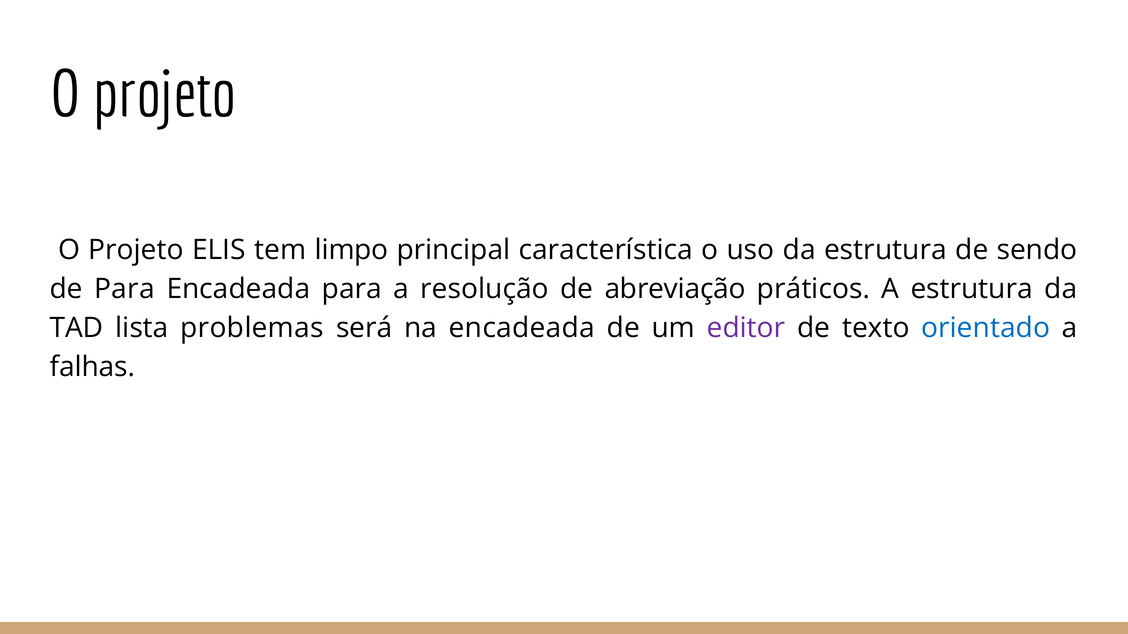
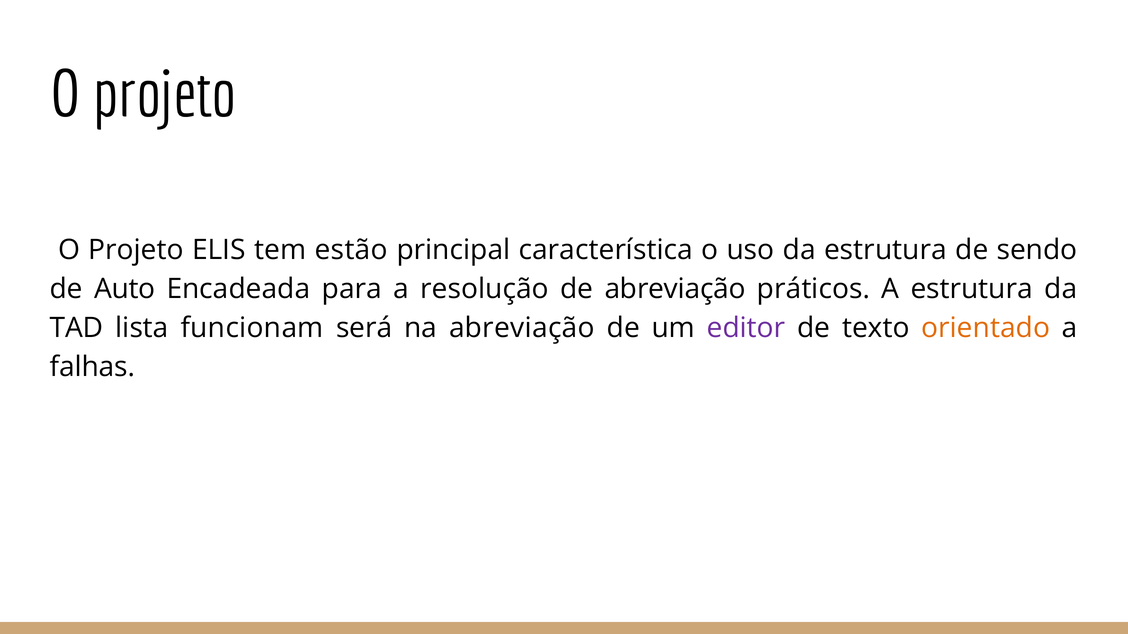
limpo: limpo -> estão
de Para: Para -> Auto
problemas: problemas -> funcionam
na encadeada: encadeada -> abreviação
orientado colour: blue -> orange
